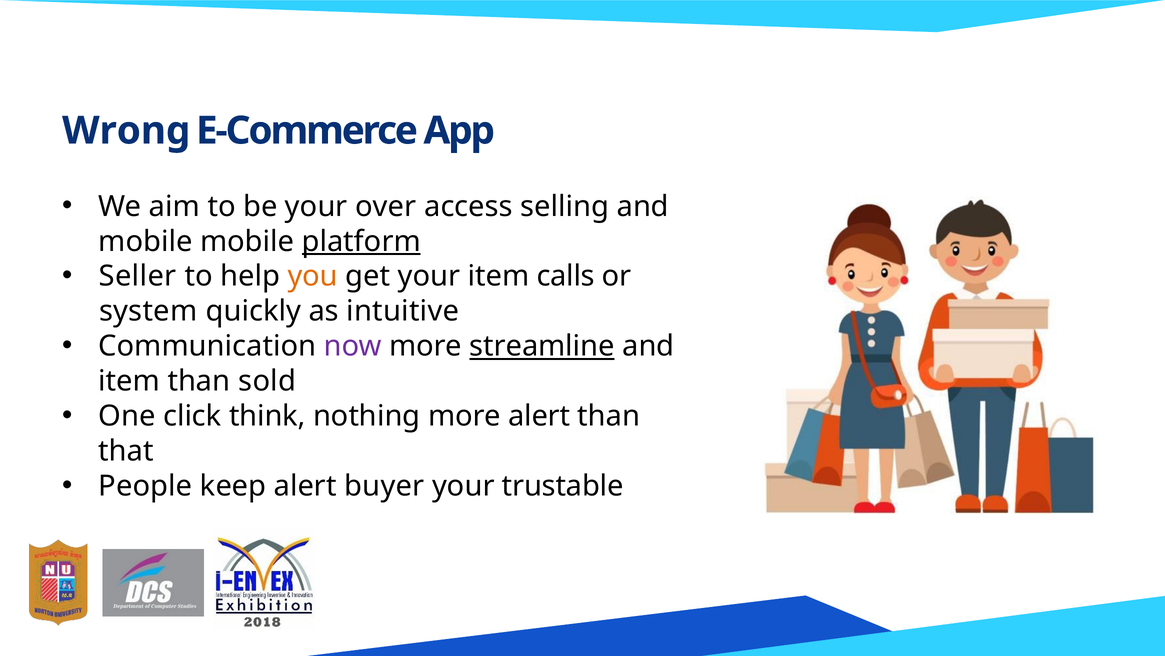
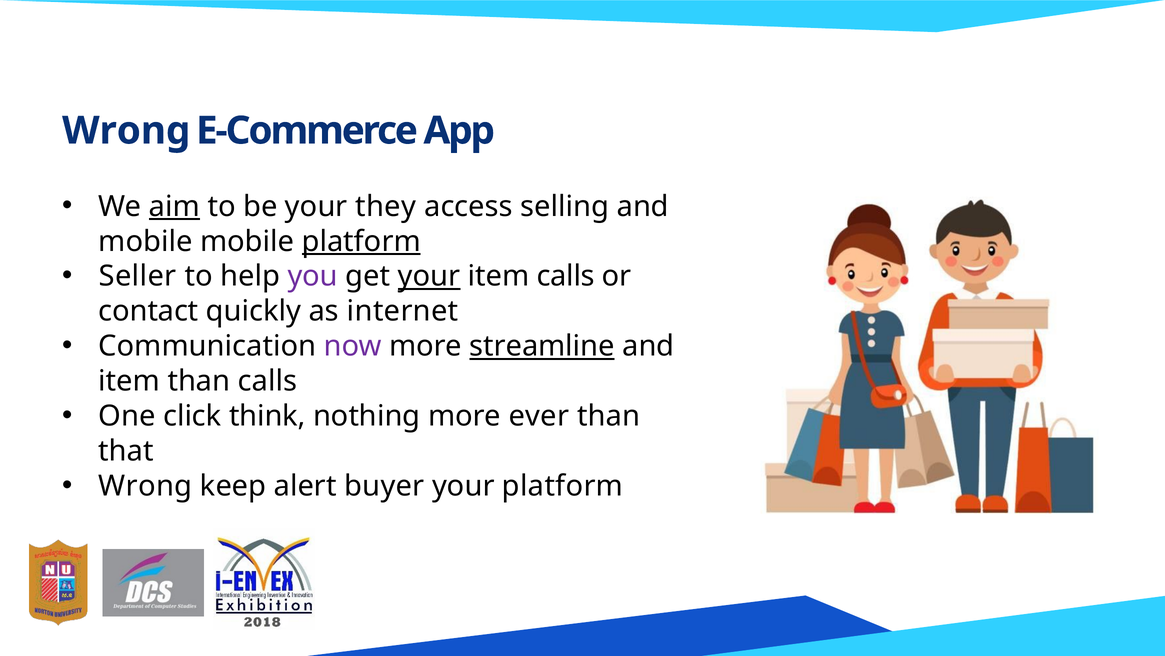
aim underline: none -> present
over: over -> they
you colour: orange -> purple
your at (429, 276) underline: none -> present
system: system -> contact
intuitive: intuitive -> internet
than sold: sold -> calls
more alert: alert -> ever
People at (145, 486): People -> Wrong
your trustable: trustable -> platform
